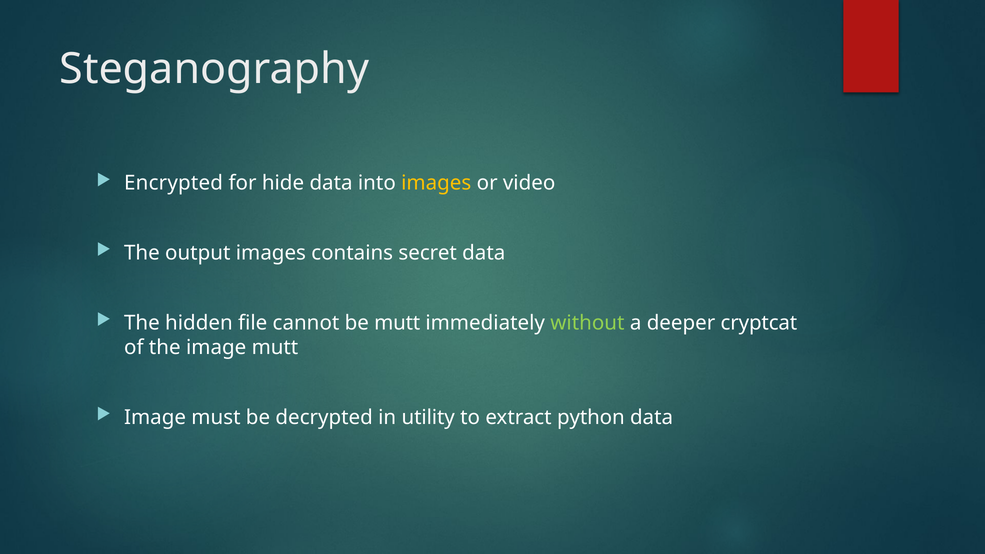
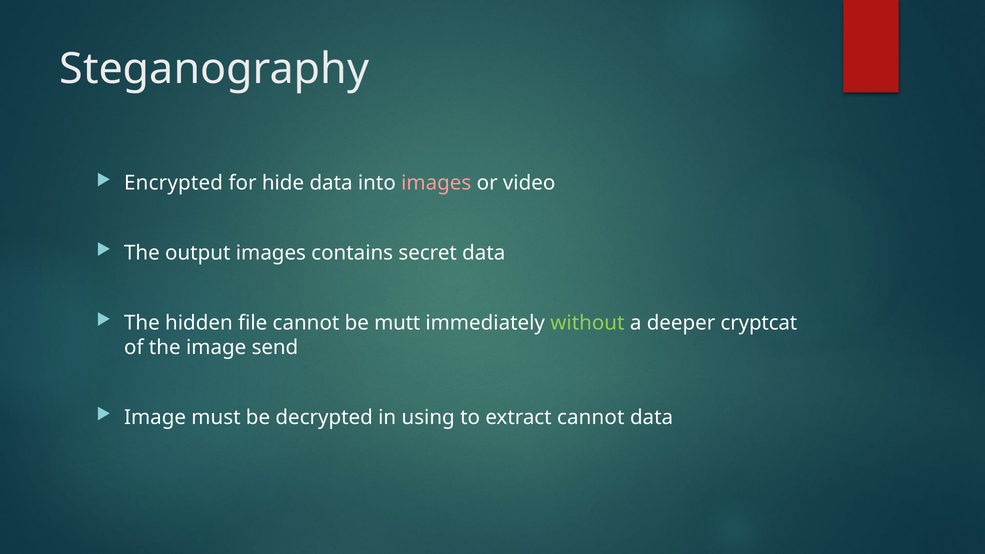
images at (436, 183) colour: yellow -> pink
image mutt: mutt -> send
utility: utility -> using
extract python: python -> cannot
